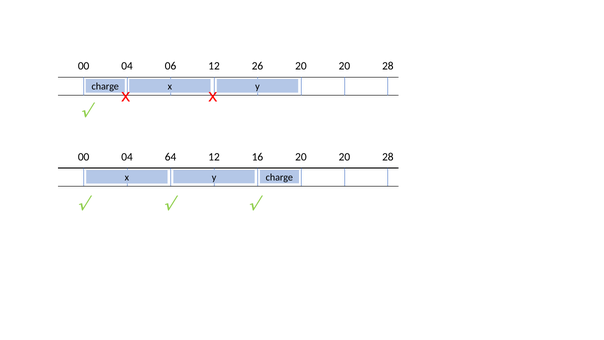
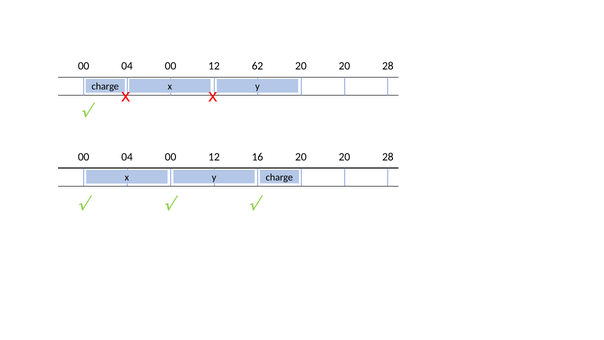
06 at (171, 66): 06 -> 00
26: 26 -> 62
64 at (171, 157): 64 -> 00
